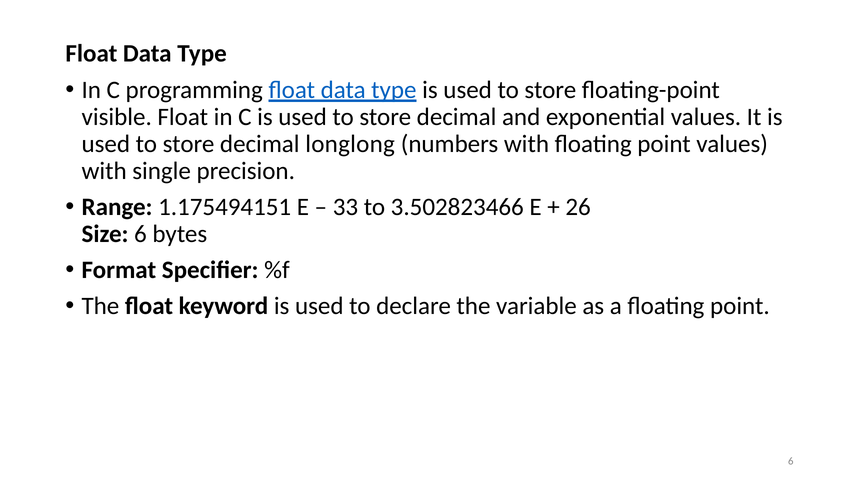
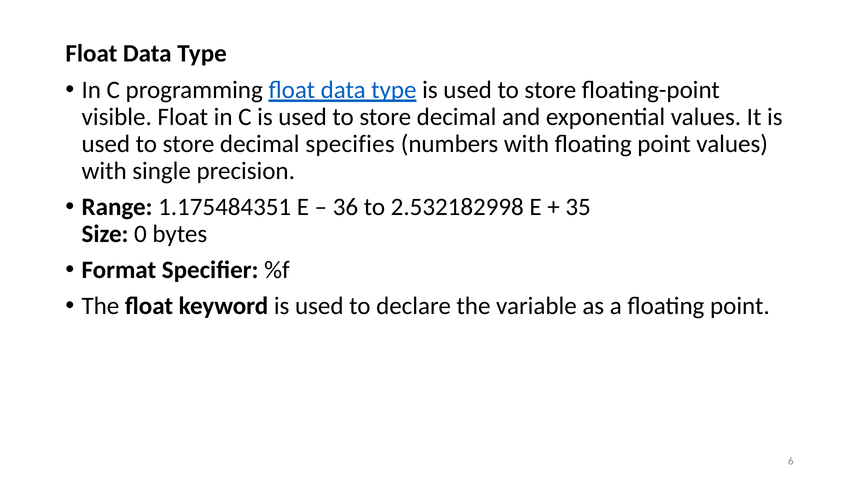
longlong: longlong -> specifies
1.175494151: 1.175494151 -> 1.175484351
33: 33 -> 36
3.502823466: 3.502823466 -> 2.532182998
26: 26 -> 35
Size 6: 6 -> 0
